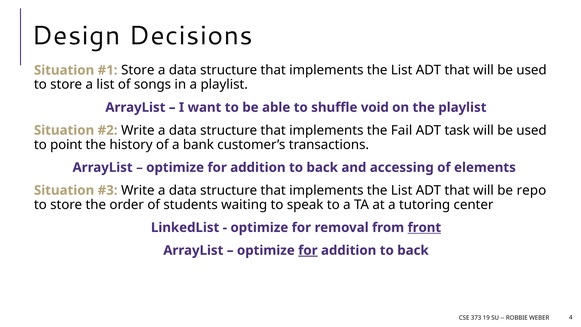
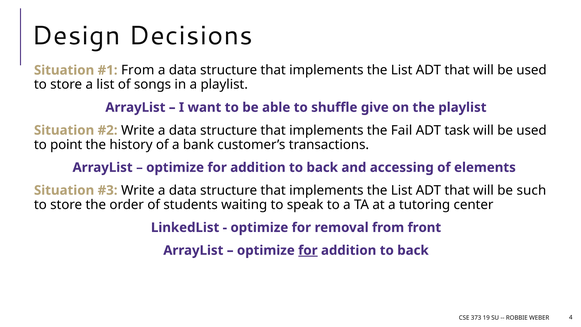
Store at (138, 70): Store -> From
void: void -> give
repo: repo -> such
front underline: present -> none
